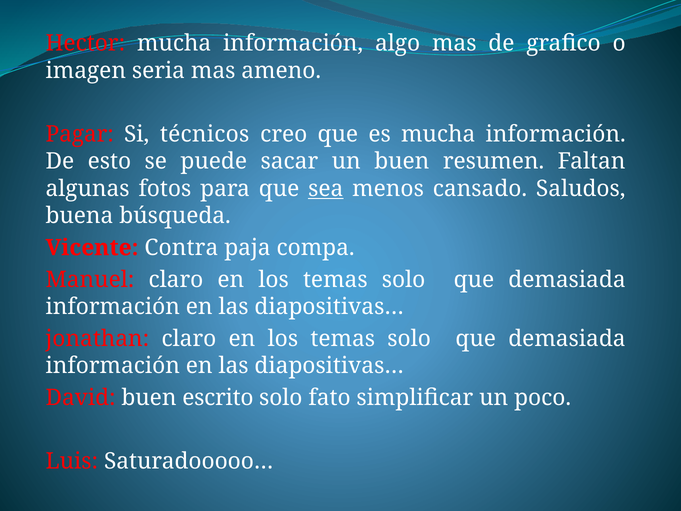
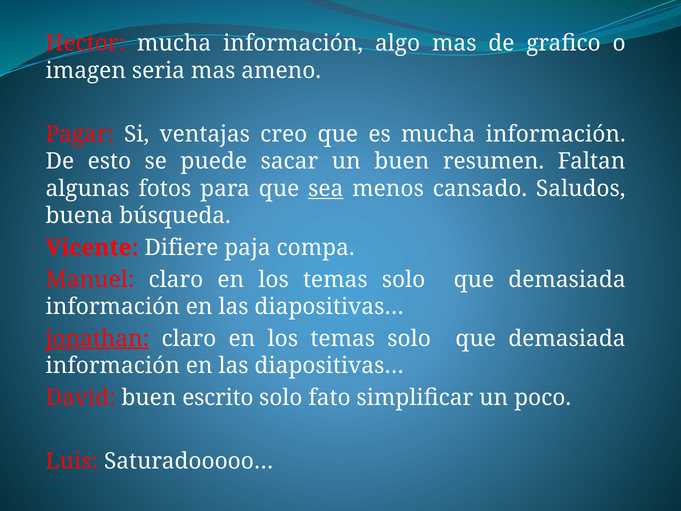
técnicos: técnicos -> ventajas
Contra: Contra -> Difiere
jonathan underline: none -> present
